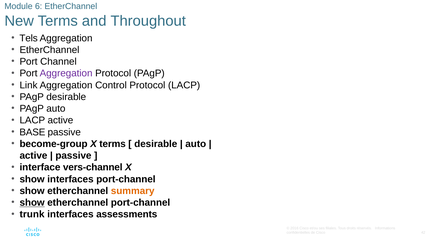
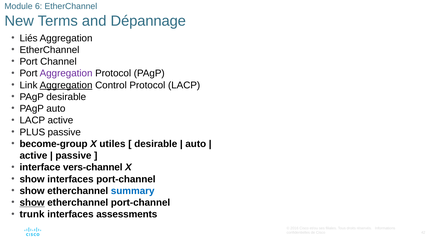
Throughout: Throughout -> Dépannage
Tels: Tels -> Liés
Aggregation at (66, 85) underline: none -> present
BASE: BASE -> PLUS
X terms: terms -> utiles
summary colour: orange -> blue
